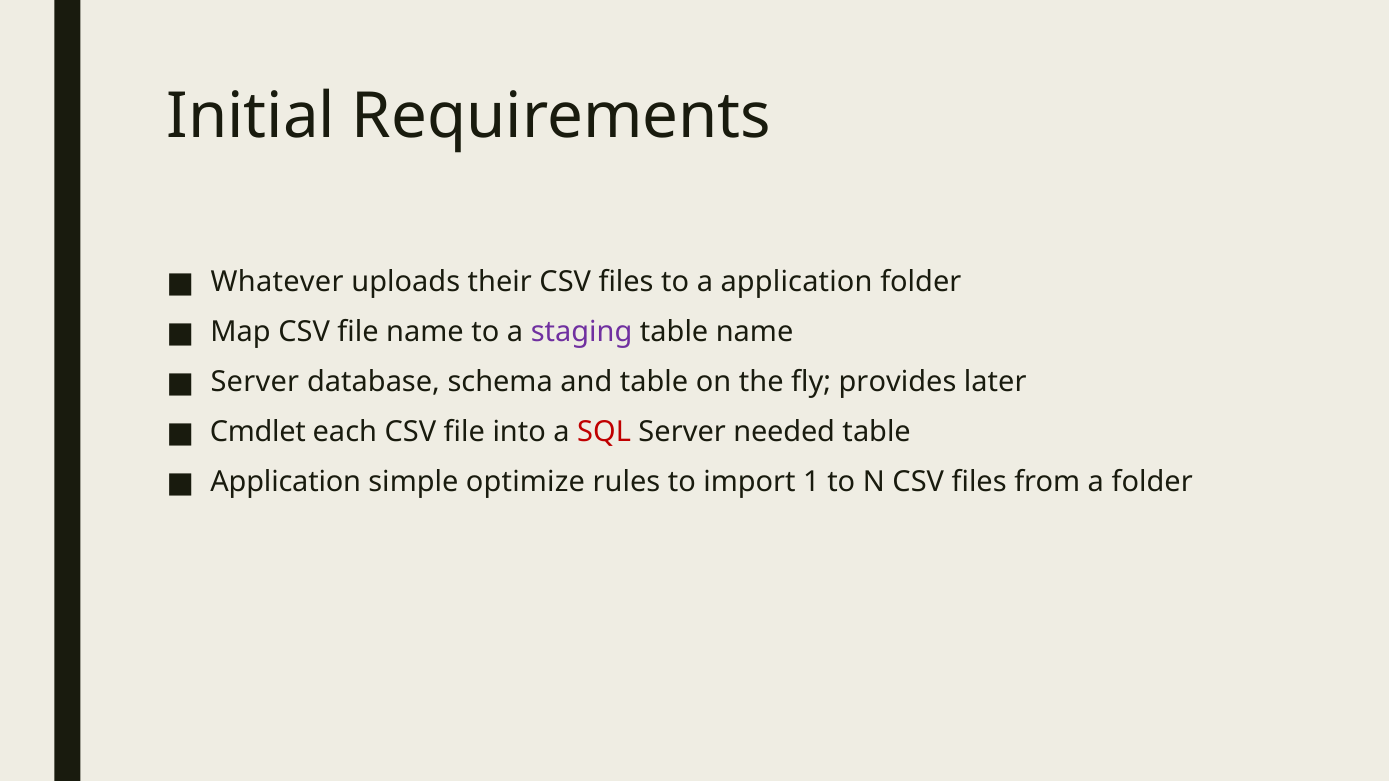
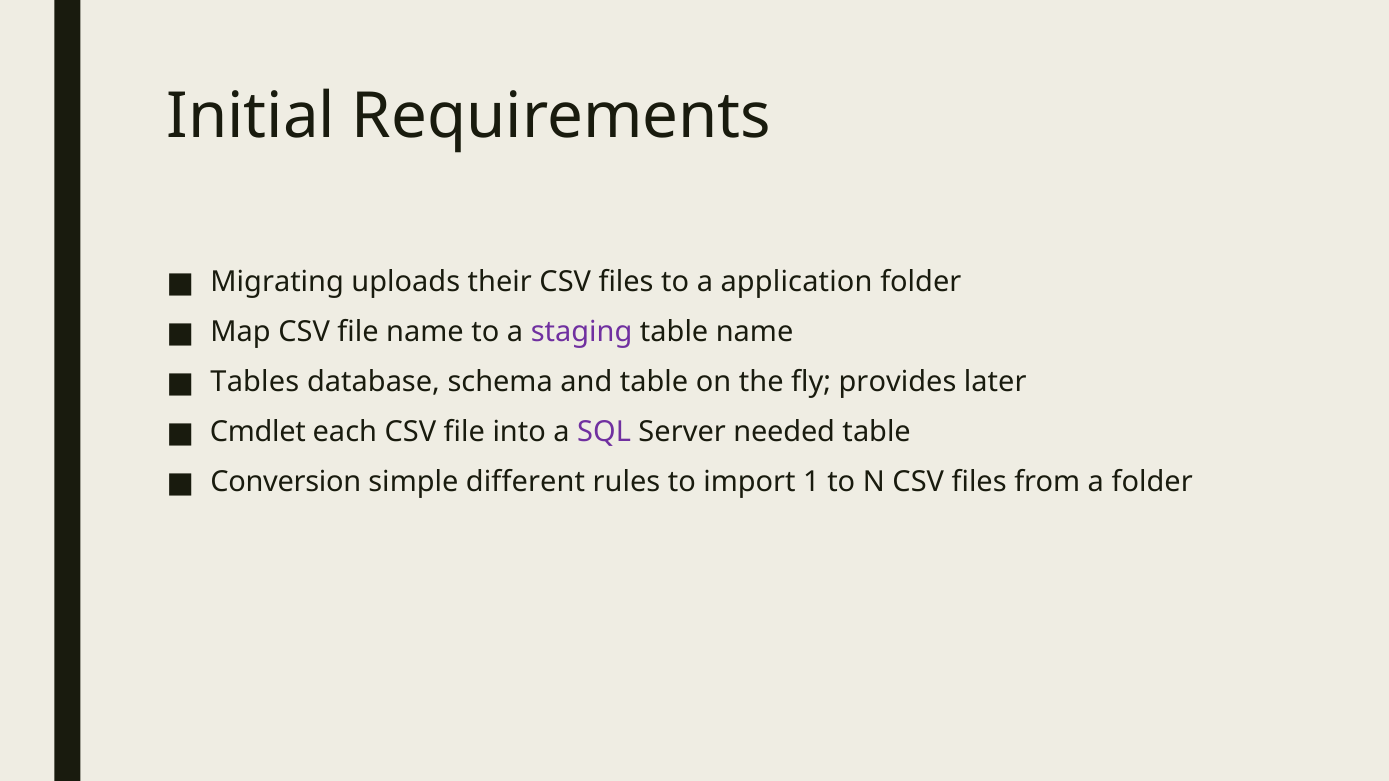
Whatever: Whatever -> Migrating
Server at (255, 382): Server -> Tables
SQL colour: red -> purple
Application at (286, 482): Application -> Conversion
optimize: optimize -> different
